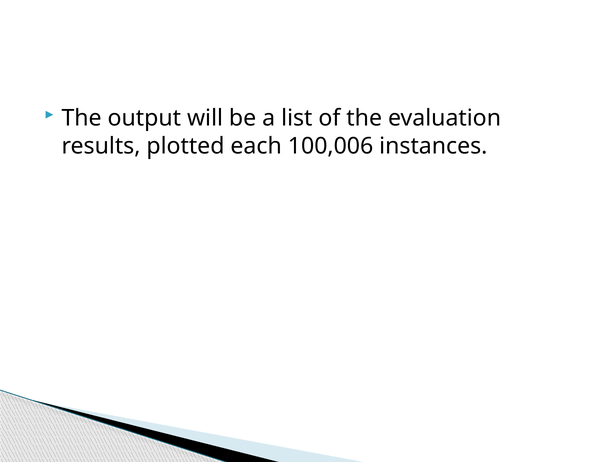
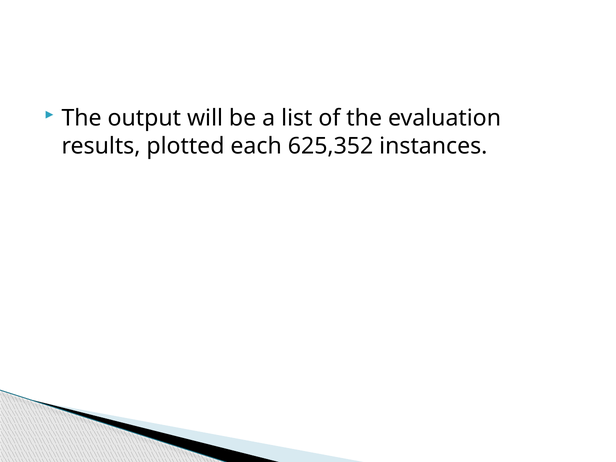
100,006: 100,006 -> 625,352
